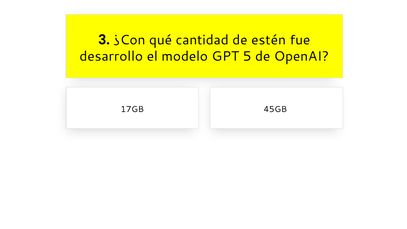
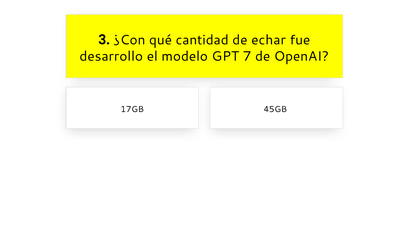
estén: estén -> echar
5: 5 -> 7
